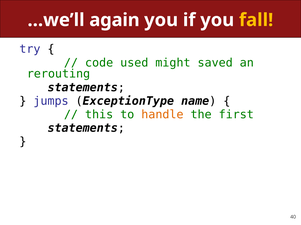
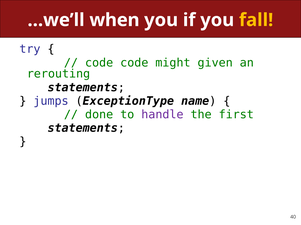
again: again -> when
code used: used -> code
saved: saved -> given
this: this -> done
handle colour: orange -> purple
